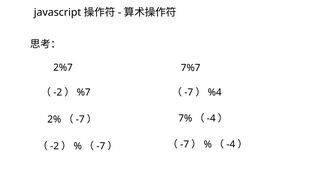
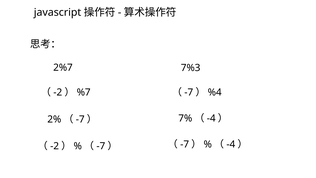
7%7: 7%7 -> 7%3
